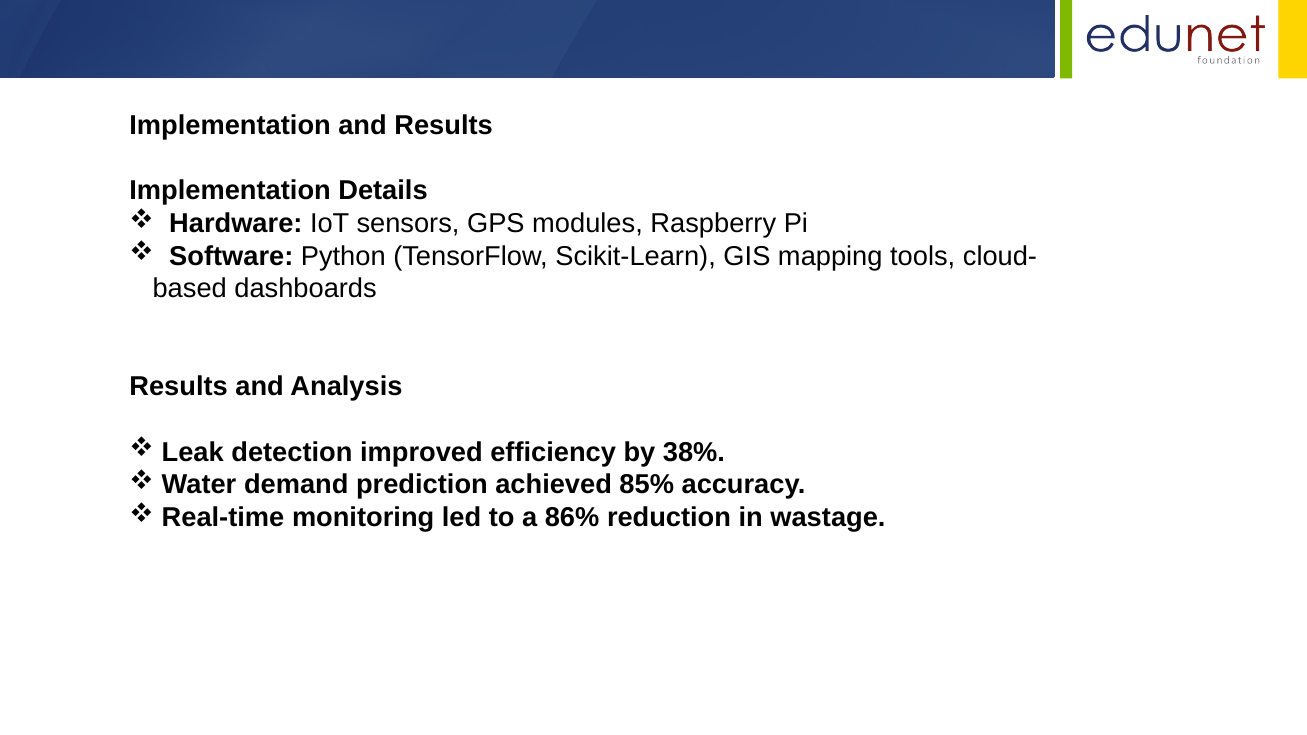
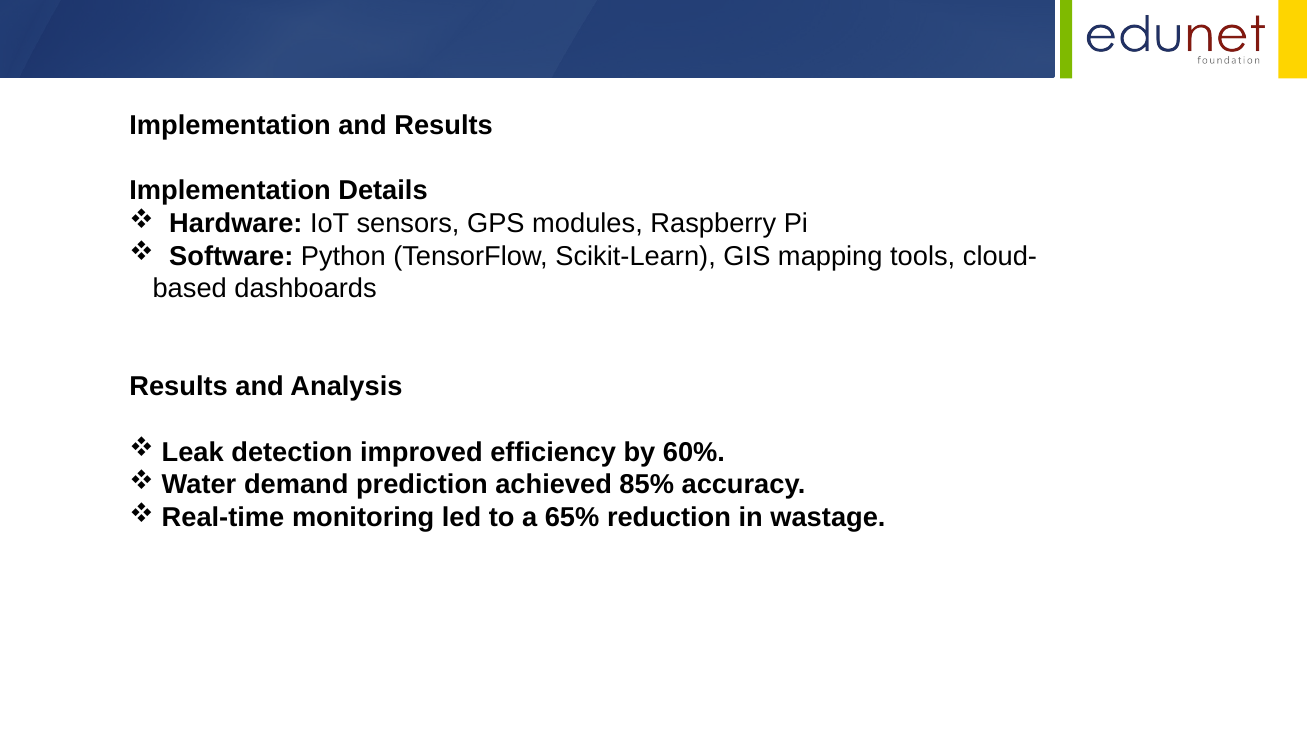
38%: 38% -> 60%
86%: 86% -> 65%
